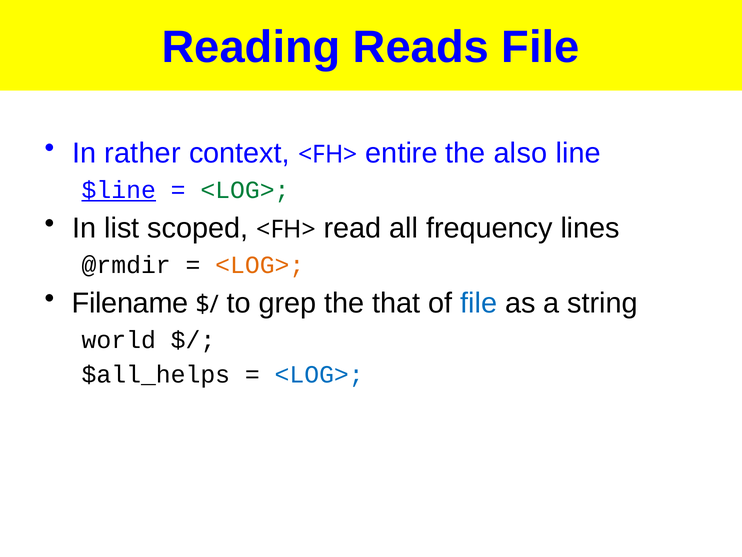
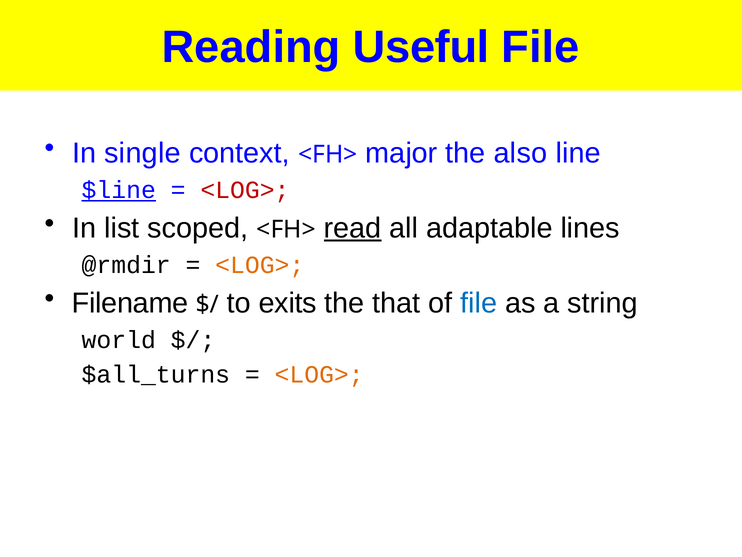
Reads: Reads -> Useful
rather: rather -> single
entire: entire -> major
<LOG> at (245, 190) colour: green -> red
read underline: none -> present
frequency: frequency -> adaptable
grep: grep -> exits
$all_helps: $all_helps -> $all_turns
<LOG> at (319, 374) colour: blue -> orange
